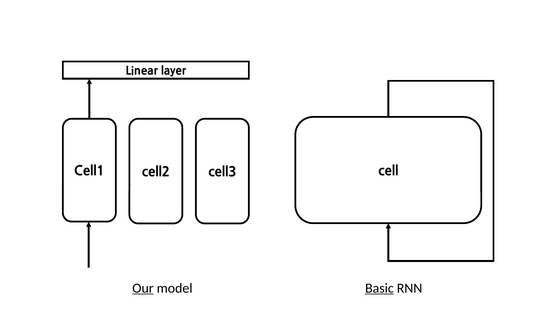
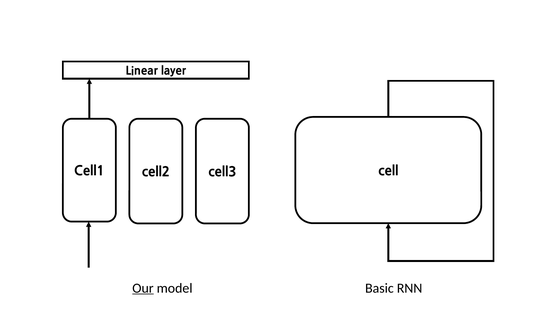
Basic underline: present -> none
